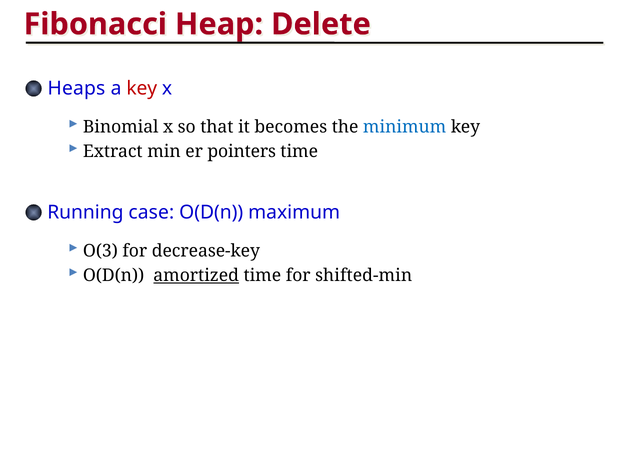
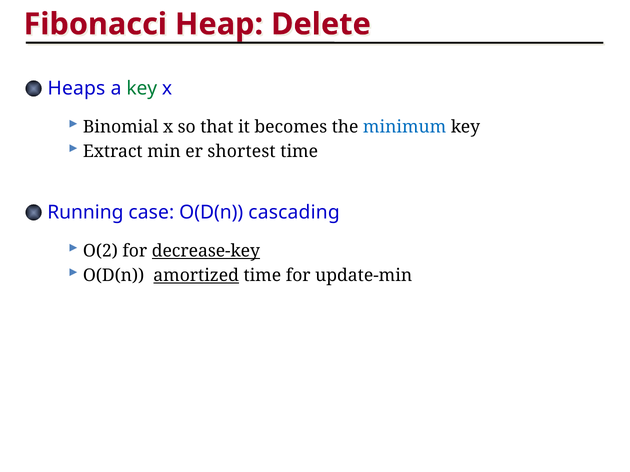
key at (142, 89) colour: red -> green
pointers: pointers -> shortest
maximum: maximum -> cascading
O(3: O(3 -> O(2
decrease-key underline: none -> present
shifted-min: shifted-min -> update-min
